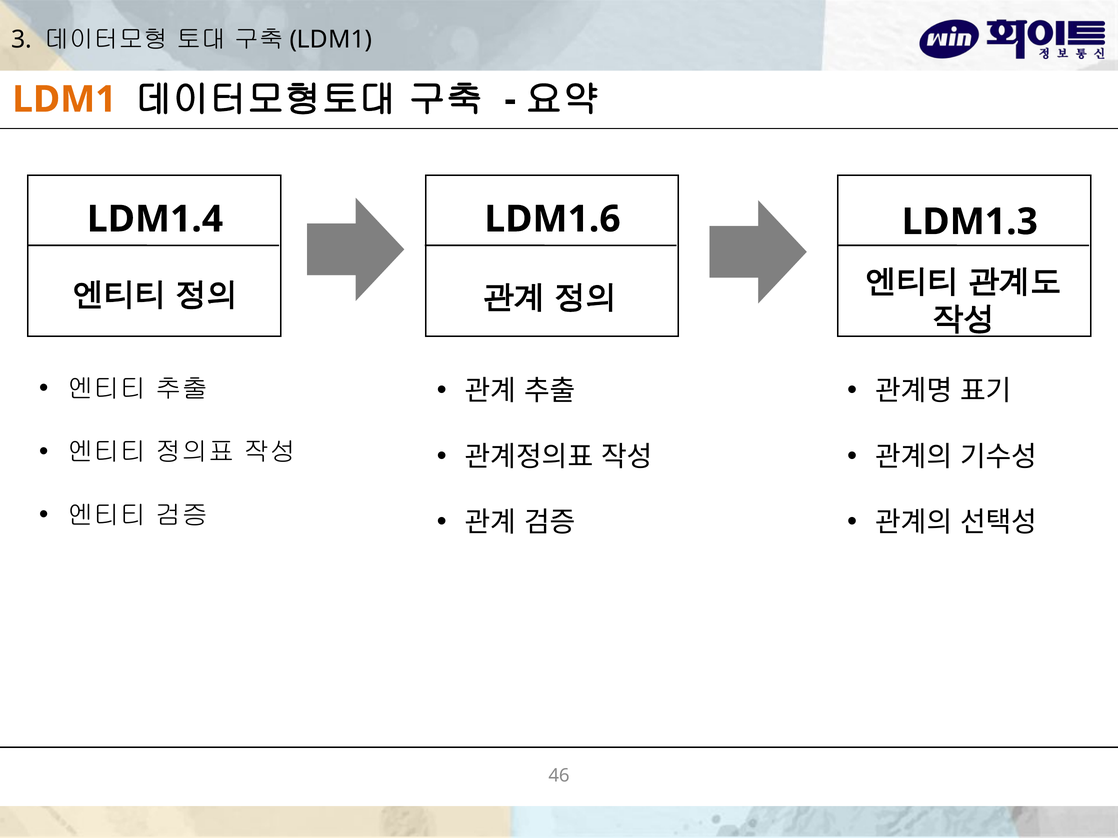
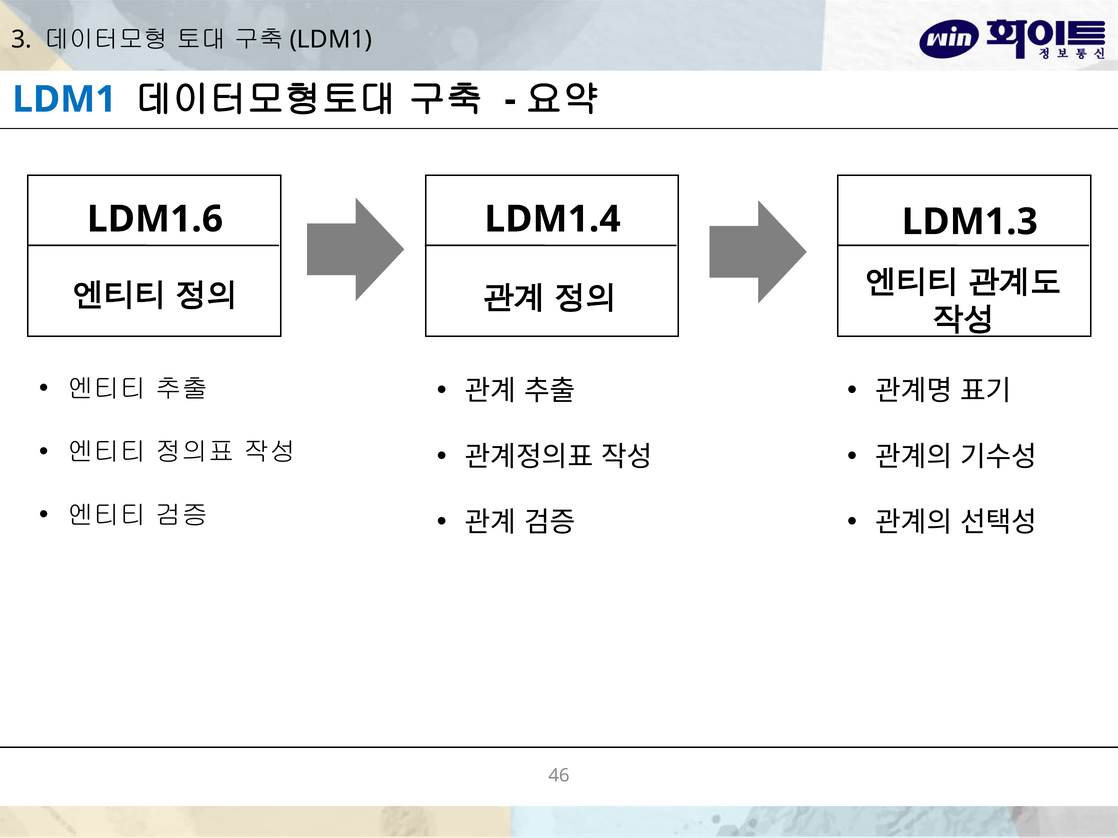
LDM1 colour: orange -> blue
LDM1.4: LDM1.4 -> LDM1.6
LDM1.6: LDM1.6 -> LDM1.4
